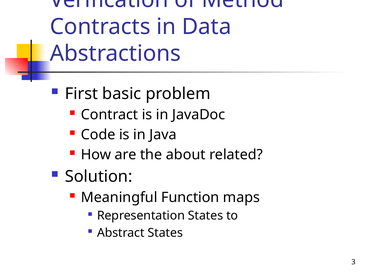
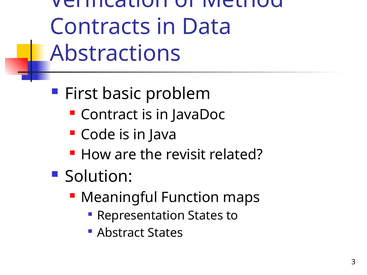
about: about -> revisit
